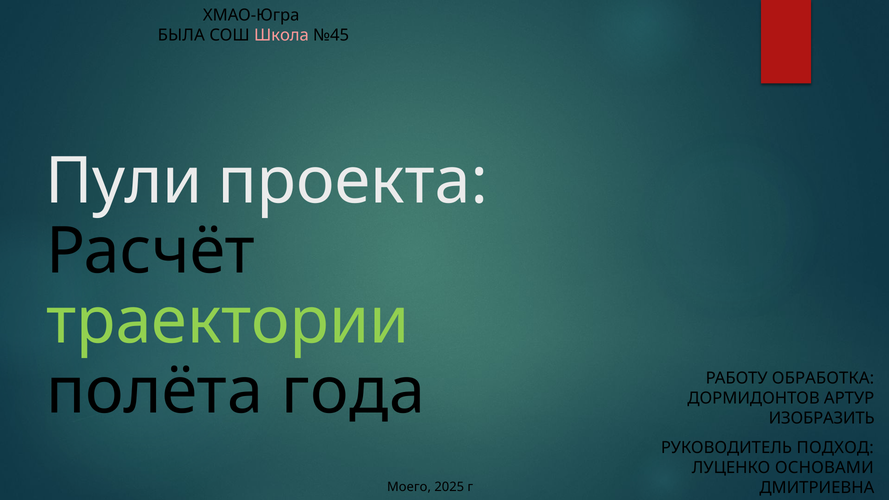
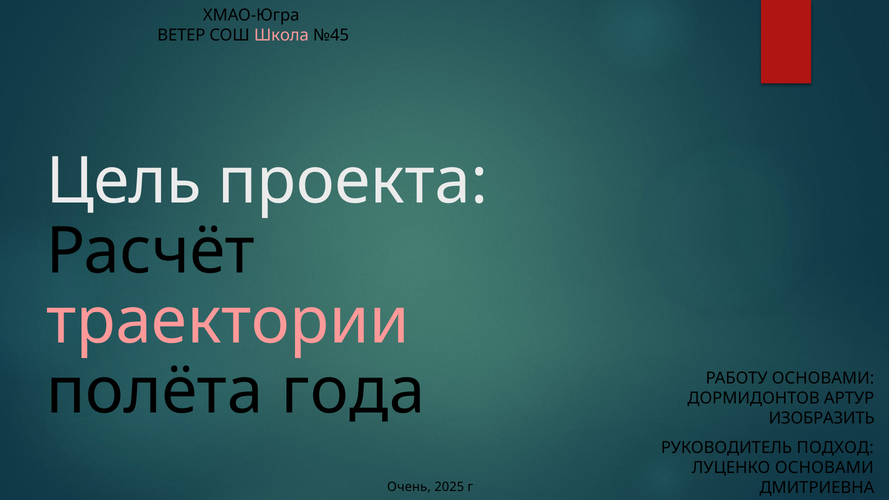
БЫЛА: БЫЛА -> ВЕТЕР
Пули: Пули -> Цель
траектории colour: light green -> pink
РАБОТУ ОБРАБОТКА: ОБРАБОТКА -> ОСНОВАМИ
Моего: Моего -> Очень
